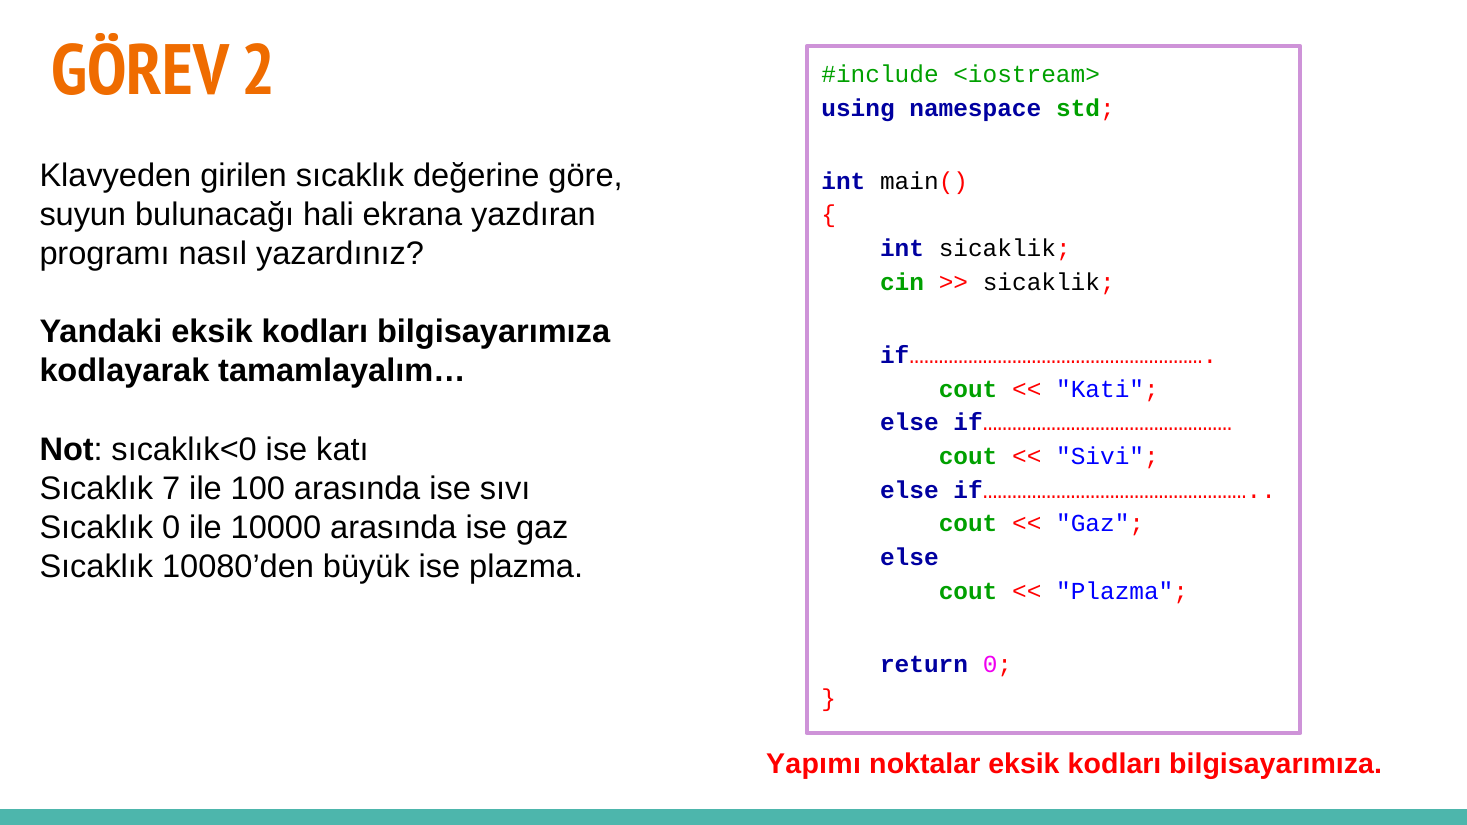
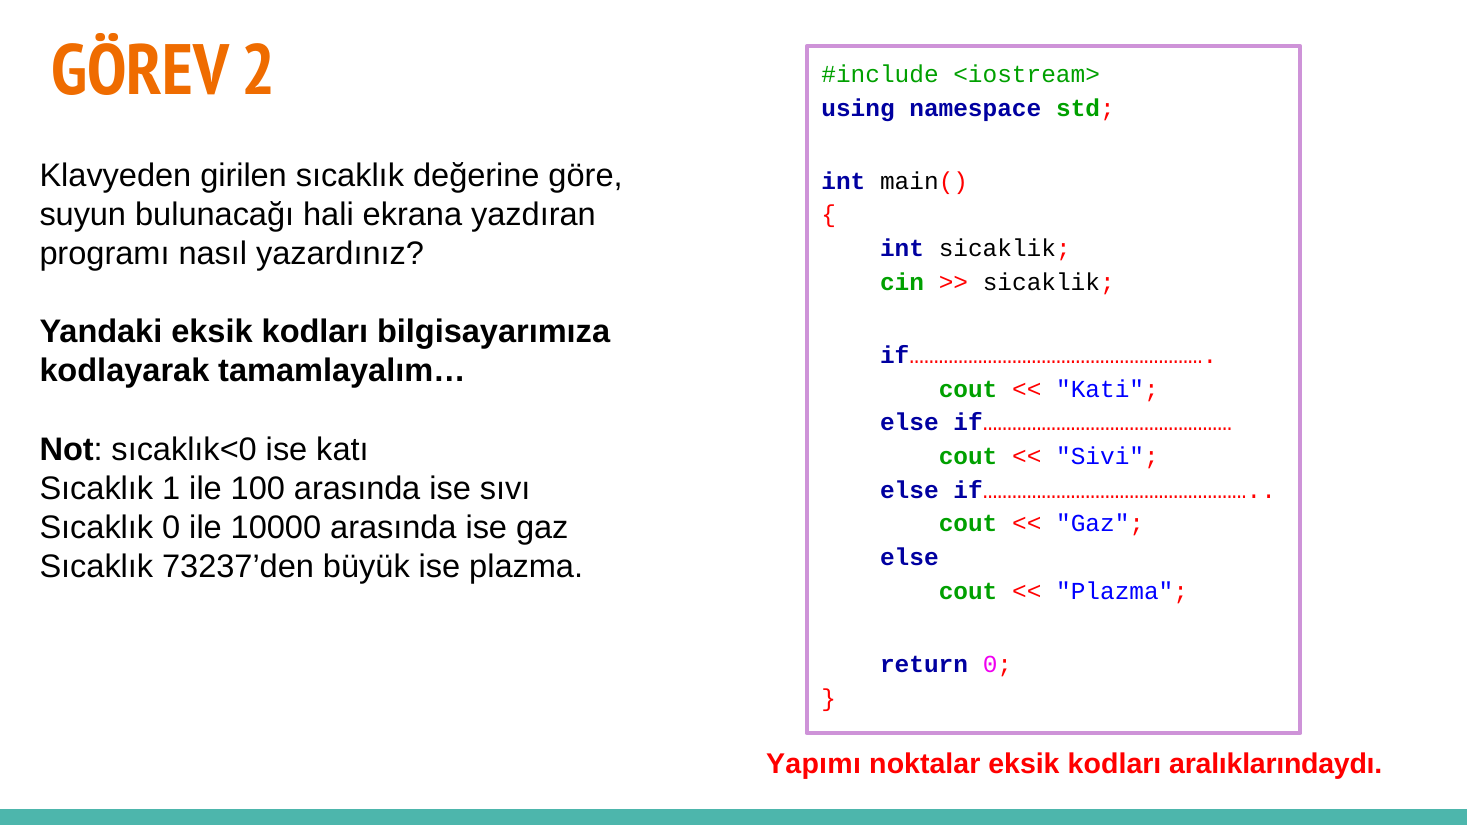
7: 7 -> 1
10080’den: 10080’den -> 73237’den
noktalar eksik kodları bilgisayarımıza: bilgisayarımıza -> aralıklarındaydı
